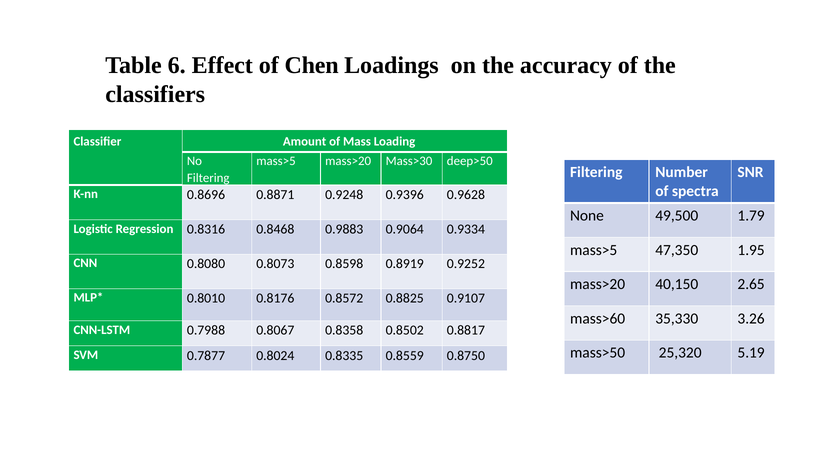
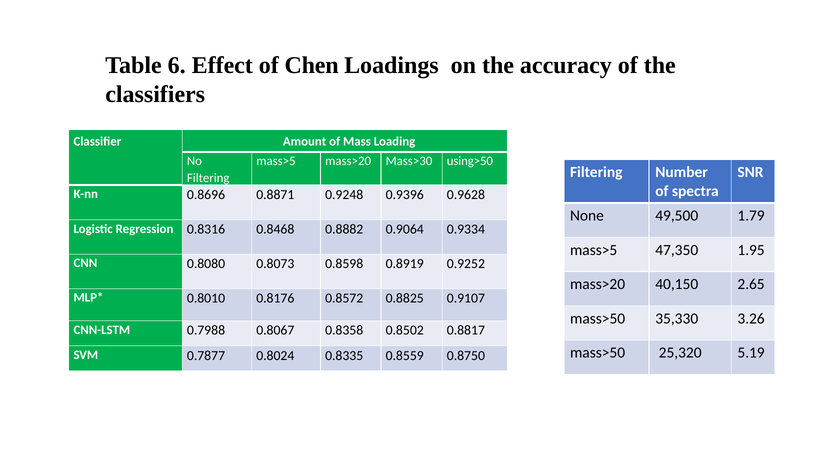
deep>50: deep>50 -> using>50
0.9883: 0.9883 -> 0.8882
mass>60 at (598, 319): mass>60 -> mass>50
